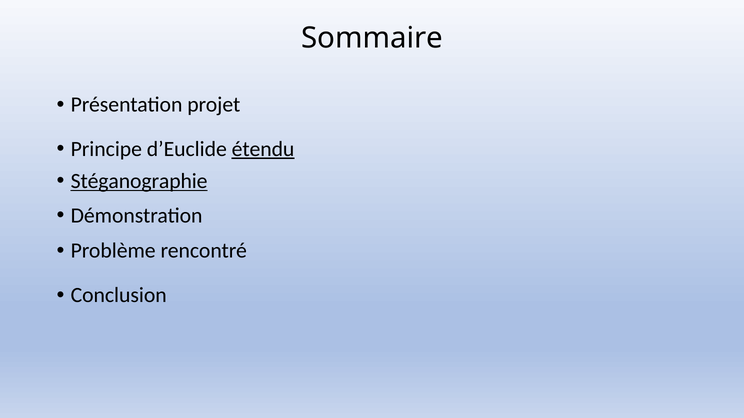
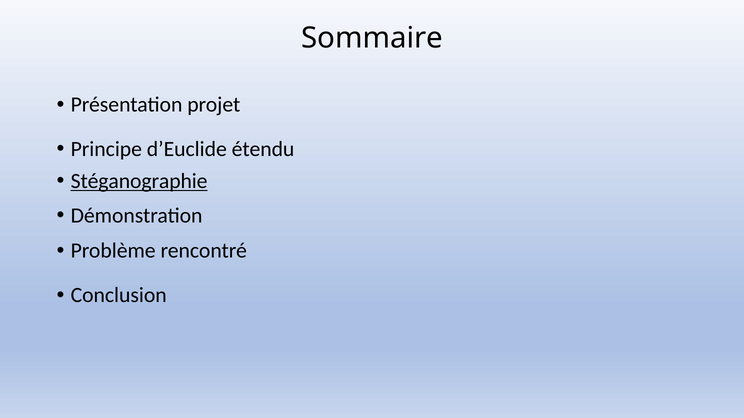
étendu underline: present -> none
